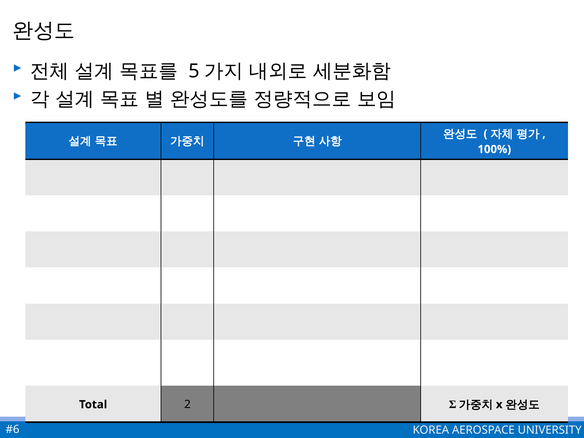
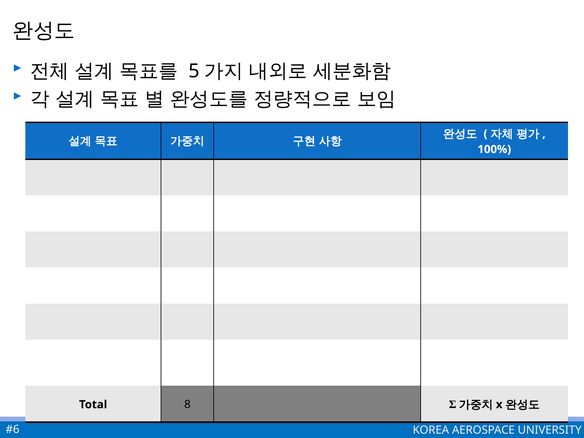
2: 2 -> 8
